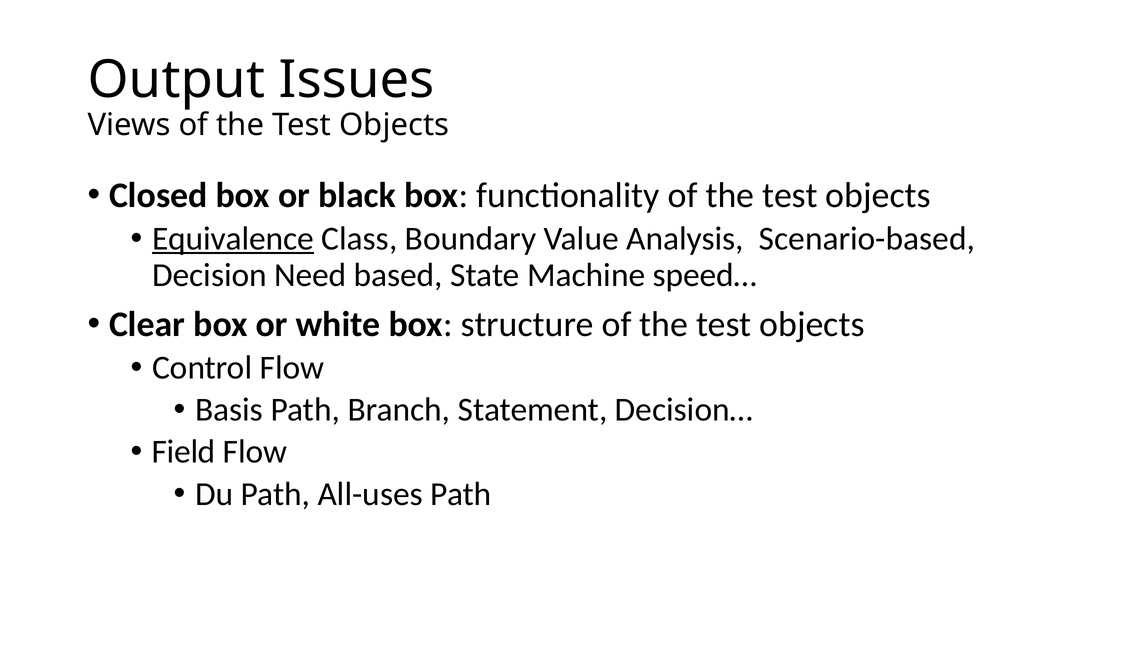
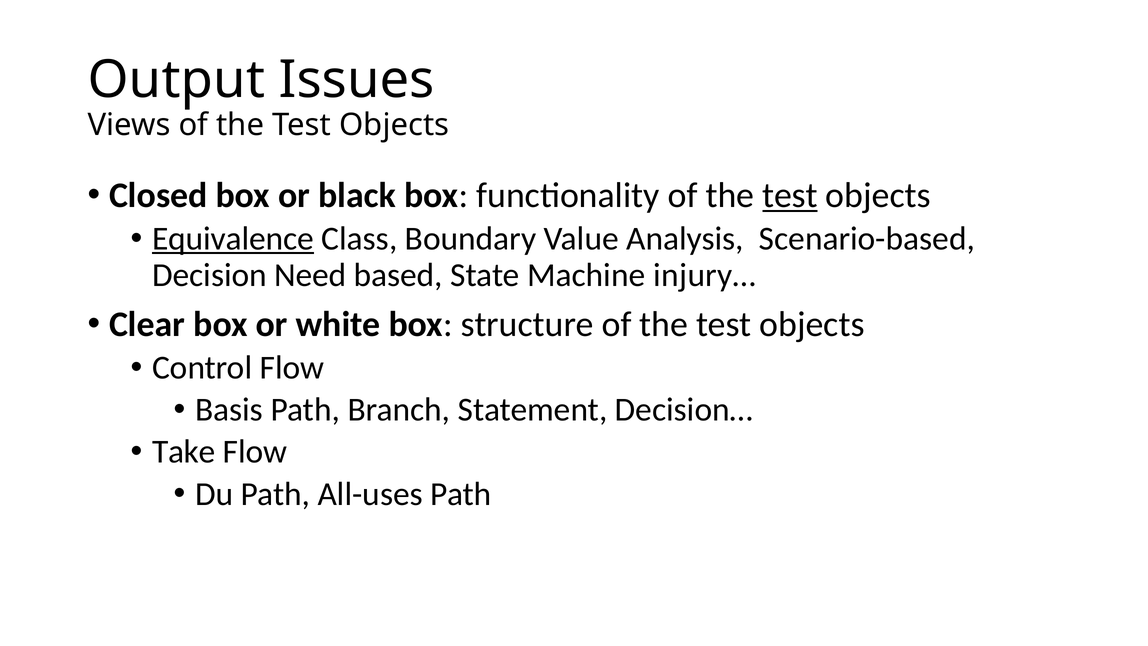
test at (790, 195) underline: none -> present
speed…: speed… -> injury…
Field: Field -> Take
